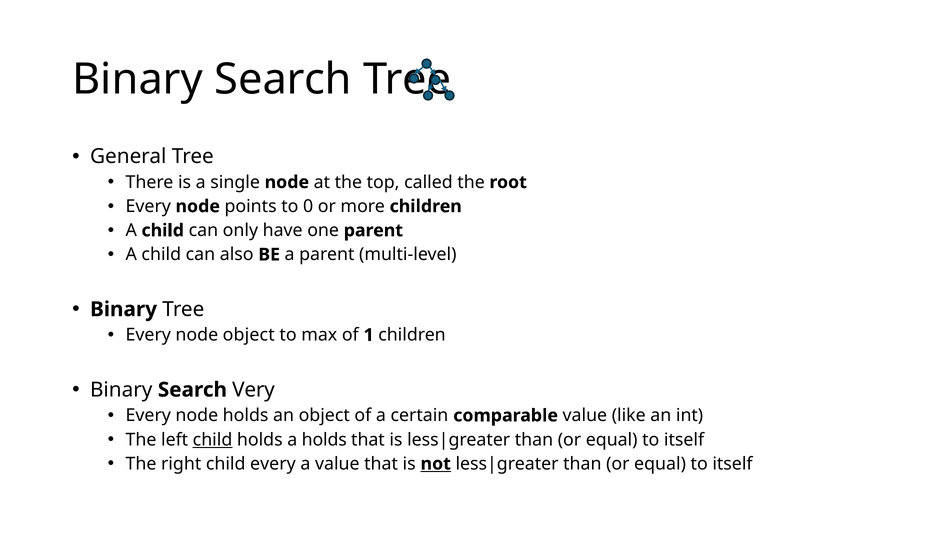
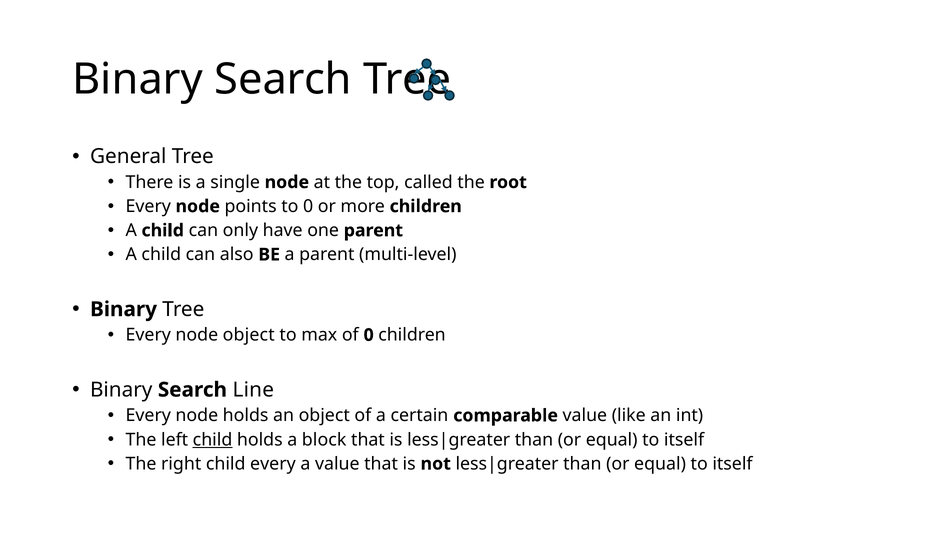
of 1: 1 -> 0
Very: Very -> Line
a holds: holds -> block
not underline: present -> none
